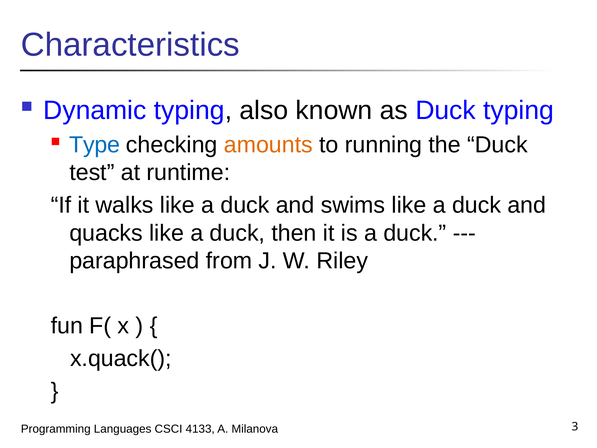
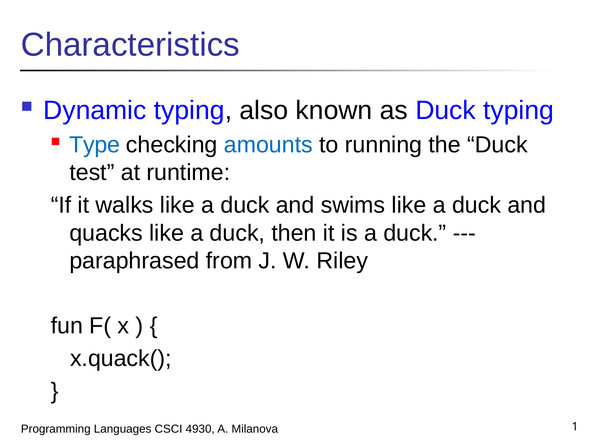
amounts colour: orange -> blue
4133: 4133 -> 4930
3: 3 -> 1
